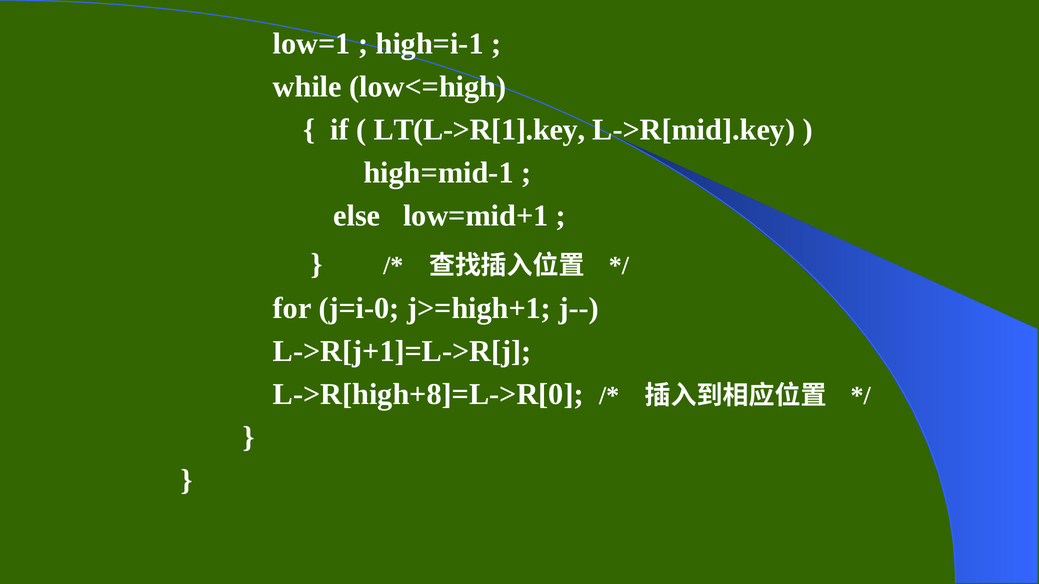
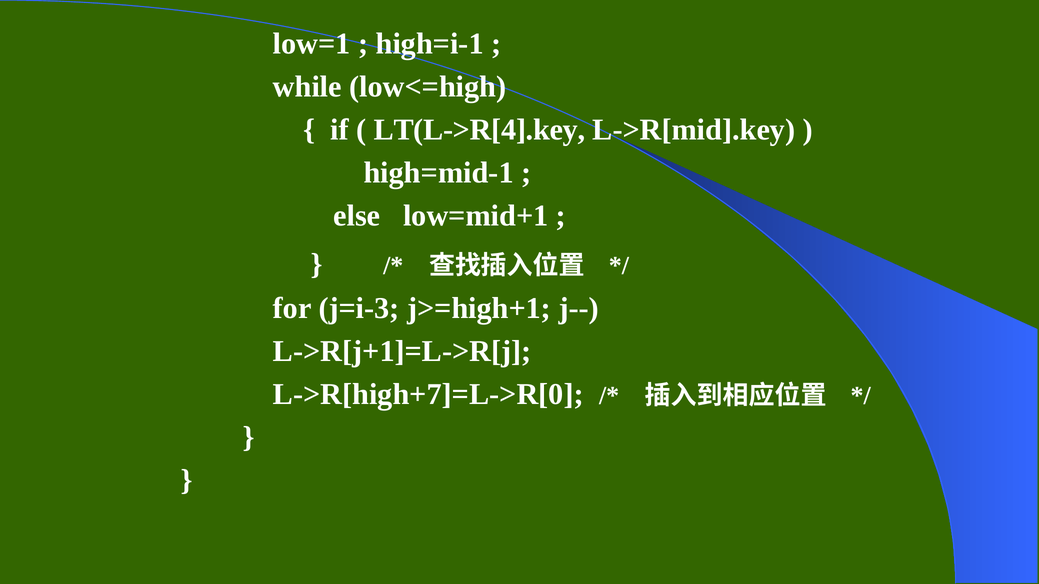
LT(L->R[1].key: LT(L->R[1].key -> LT(L->R[4].key
j=i-0: j=i-0 -> j=i-3
L->R[high+8]=L->R[0: L->R[high+8]=L->R[0 -> L->R[high+7]=L->R[0
